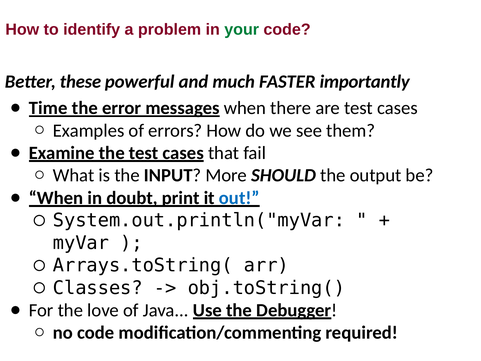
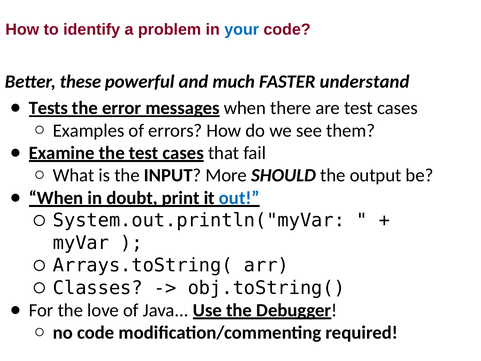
your colour: green -> blue
importantly: importantly -> understand
Time: Time -> Tests
